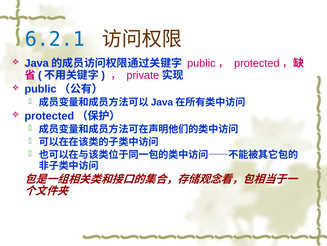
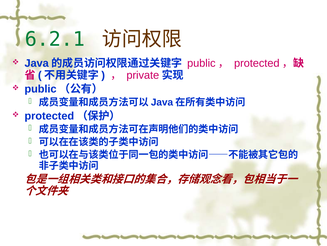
6.2.1 colour: blue -> green
